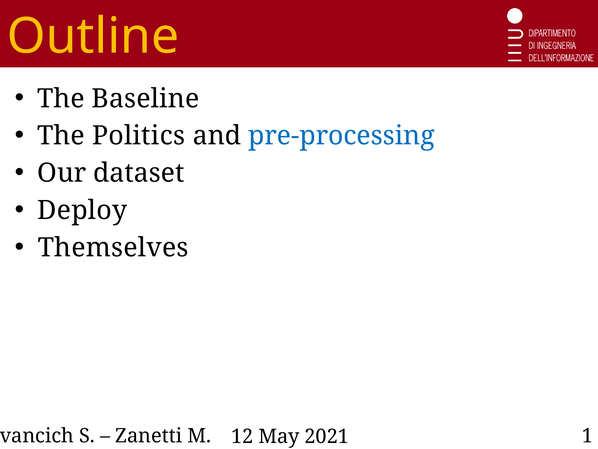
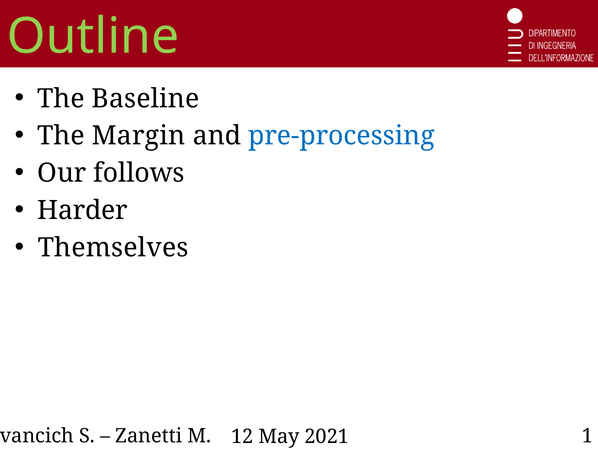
Outline colour: yellow -> light green
Politics: Politics -> Margin
dataset: dataset -> follows
Deploy: Deploy -> Harder
